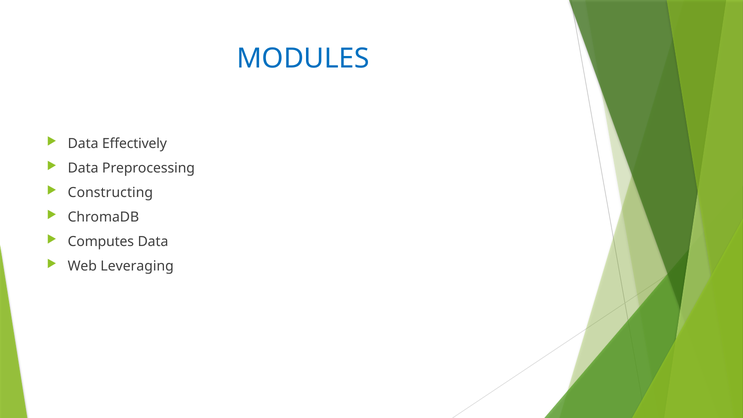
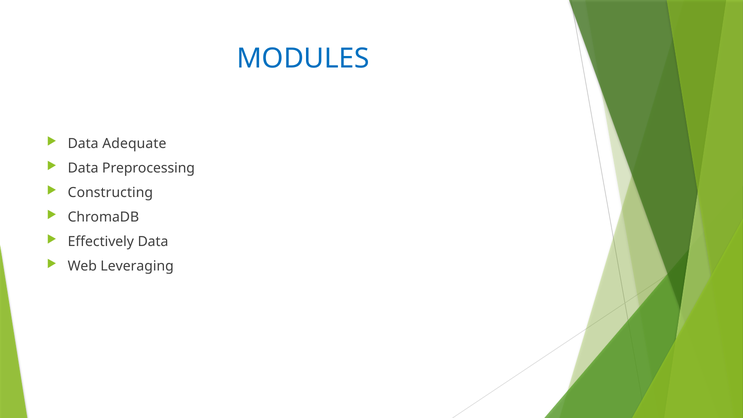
Effectively: Effectively -> Adequate
Computes: Computes -> Effectively
